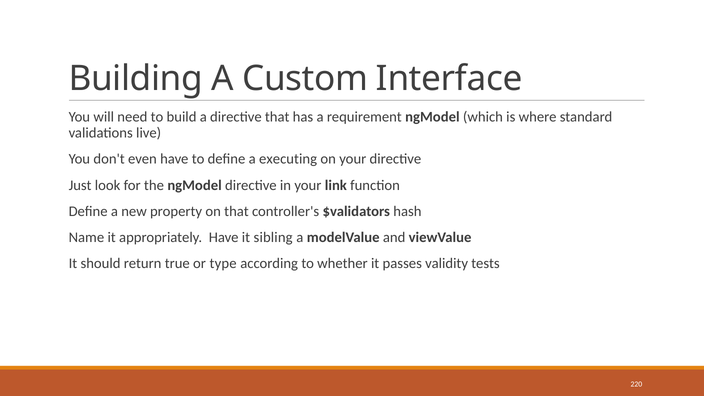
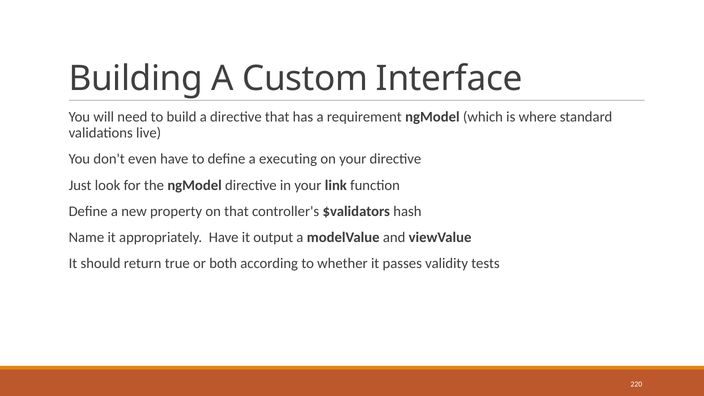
sibling: sibling -> output
type: type -> both
